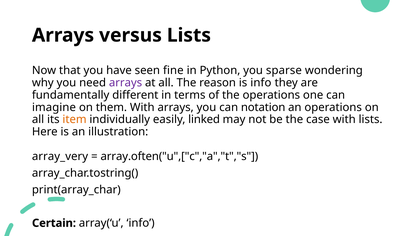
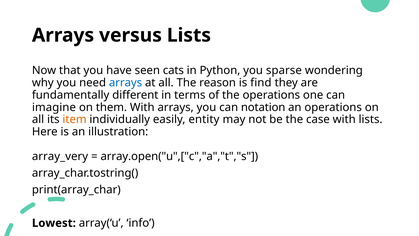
fine: fine -> cats
arrays at (126, 83) colour: purple -> blue
is info: info -> find
linked: linked -> entity
array.often("u",["c","a","t","s: array.often("u",["c","a","t","s -> array.open("u",["c","a","t","s
Certain: Certain -> Lowest
